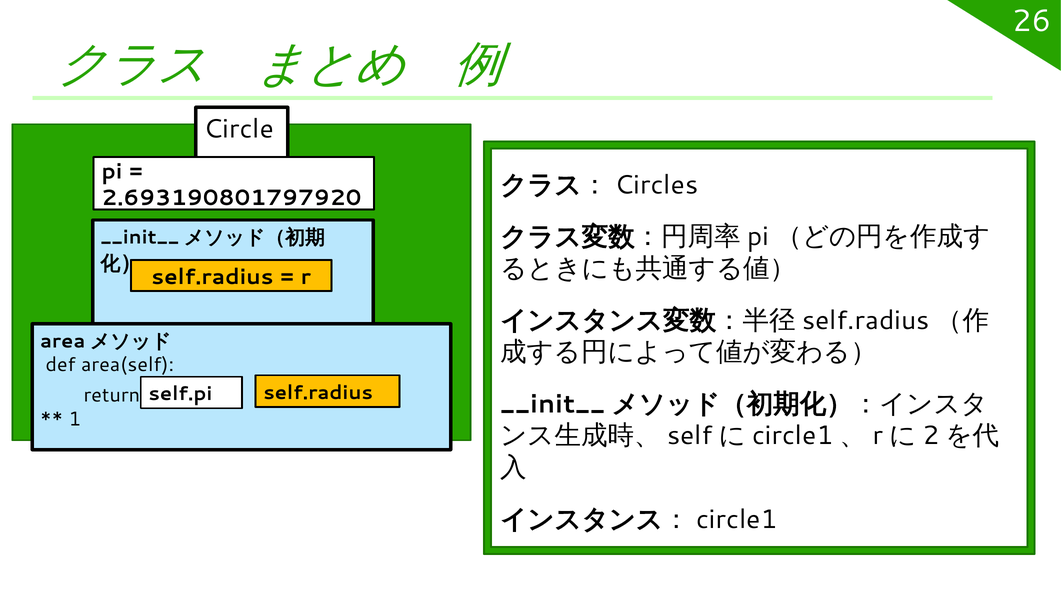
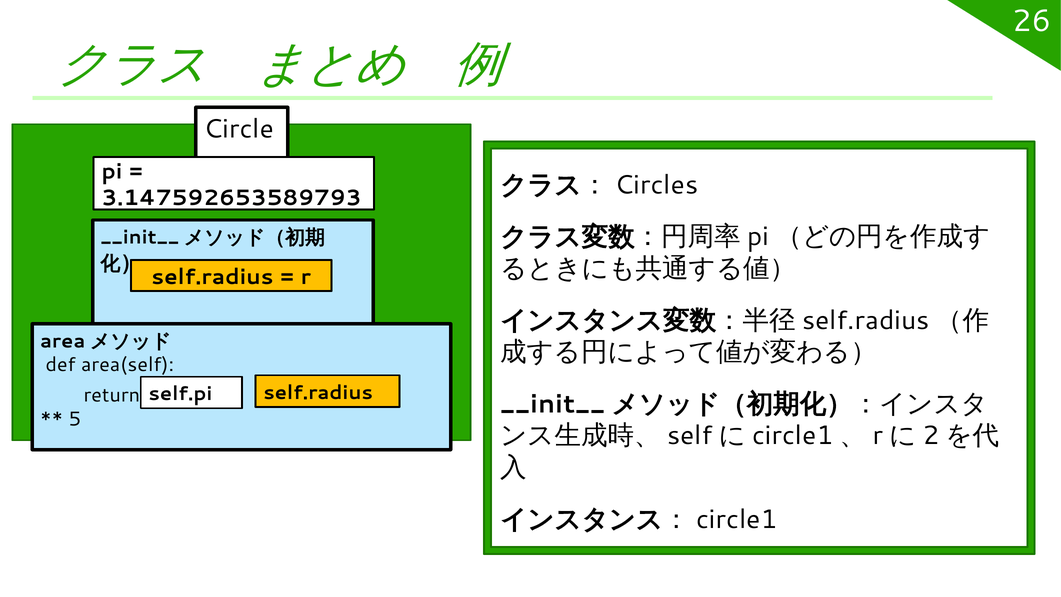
2.693190801797920: 2.693190801797920 -> 3.147592653589793
1: 1 -> 5
